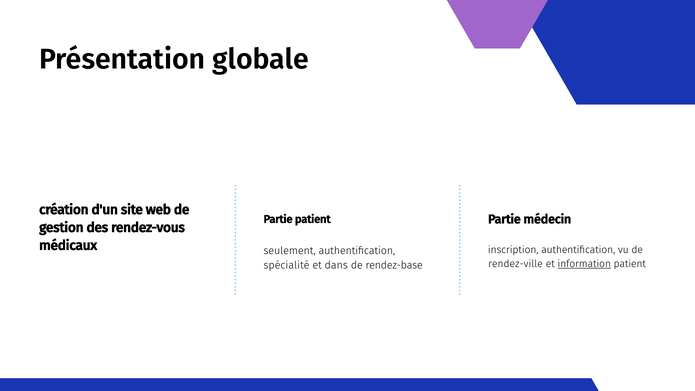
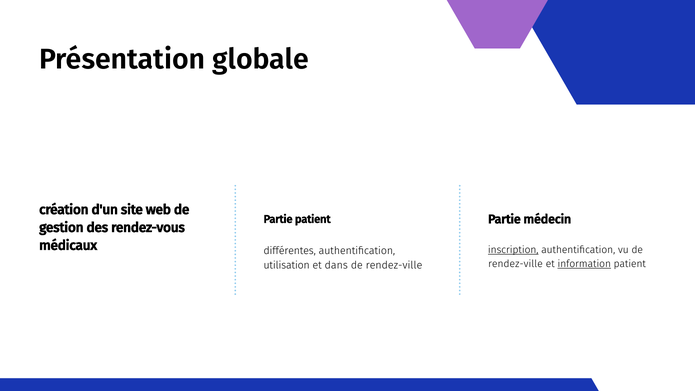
inscription underline: none -> present
seulement: seulement -> différentes
spécialité: spécialité -> utilisation
rendez-base at (394, 265): rendez-base -> rendez-ville
